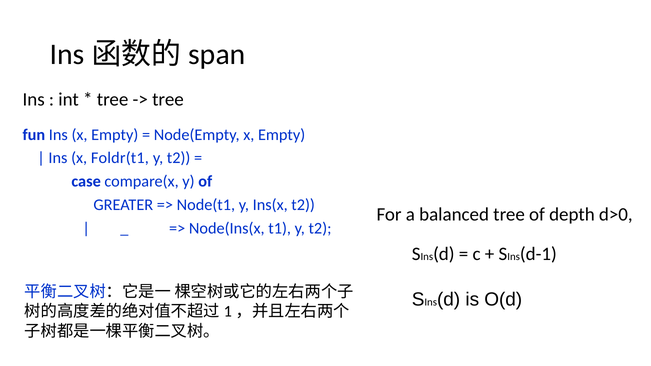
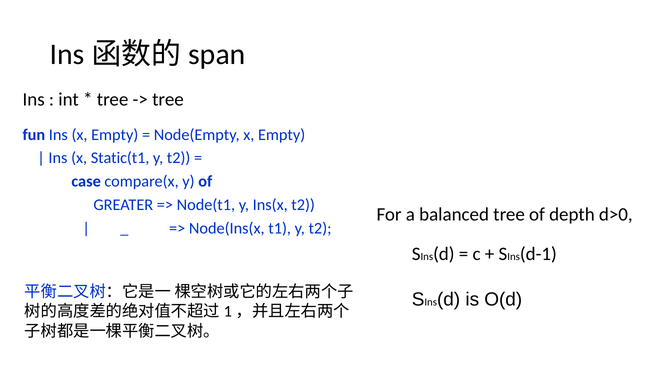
Foldr(t1: Foldr(t1 -> Static(t1
